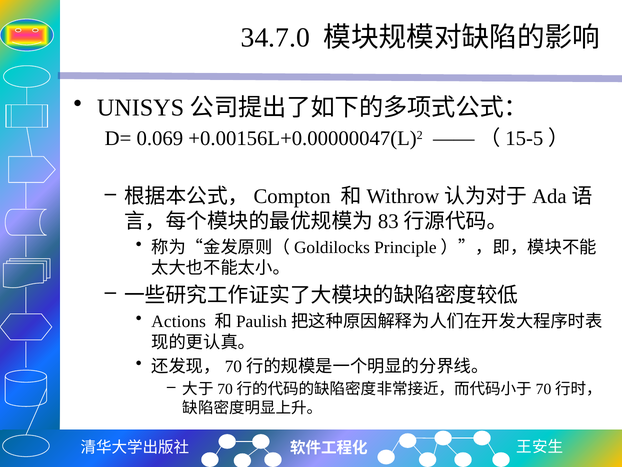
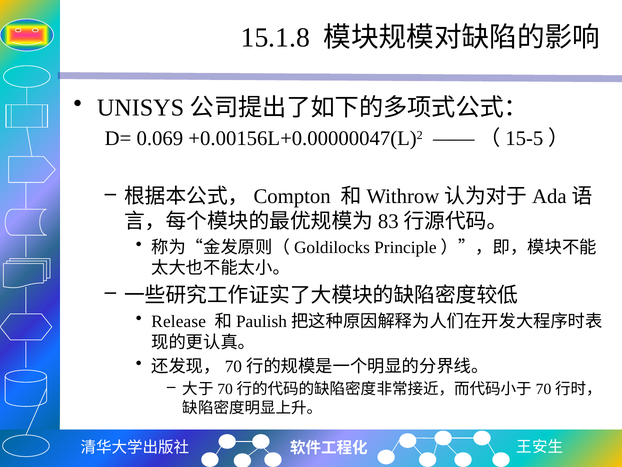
34.7.0: 34.7.0 -> 15.1.8
Actions: Actions -> Release
